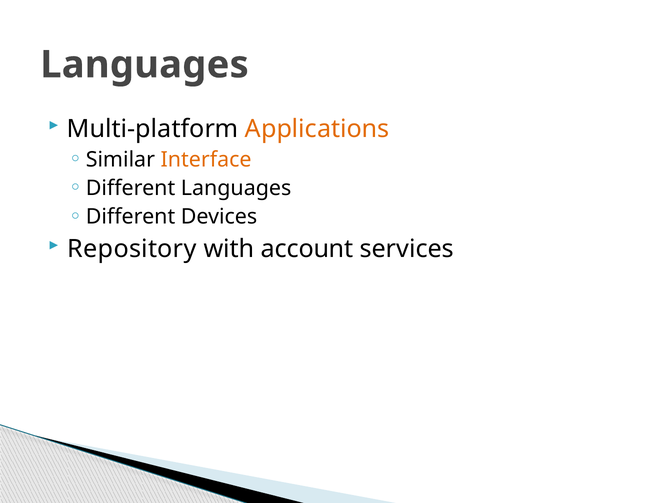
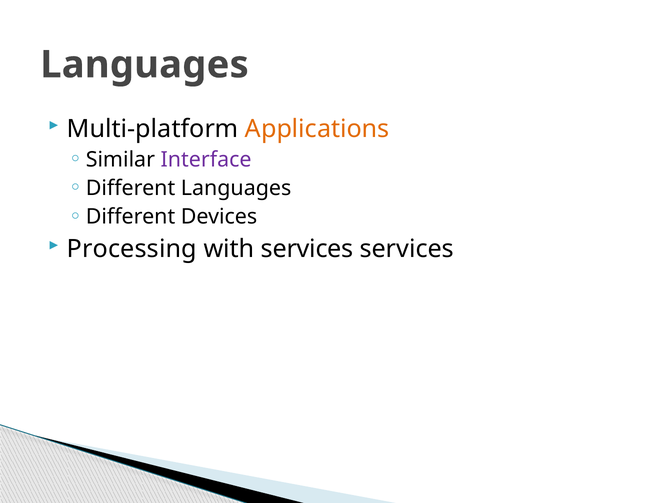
Interface colour: orange -> purple
Repository: Repository -> Processing
with account: account -> services
